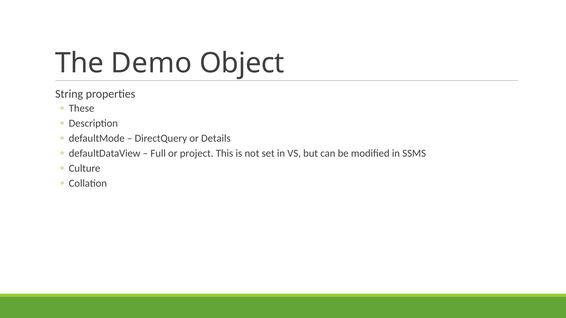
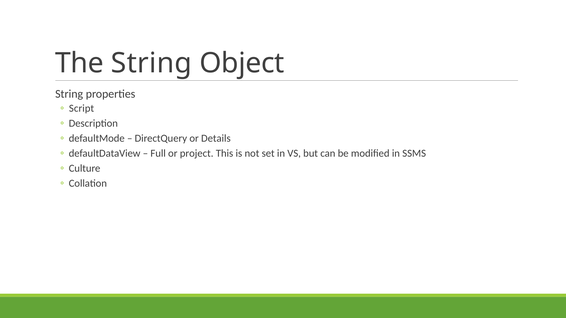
The Demo: Demo -> String
These: These -> Script
